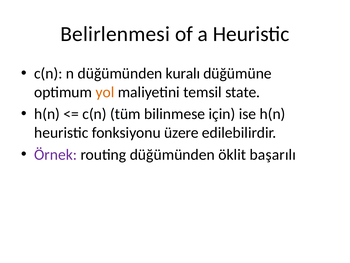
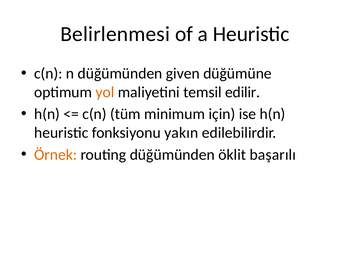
kuralı: kuralı -> given
state: state -> edilir
bilinmese: bilinmese -> minimum
üzere: üzere -> yakın
Örnek colour: purple -> orange
